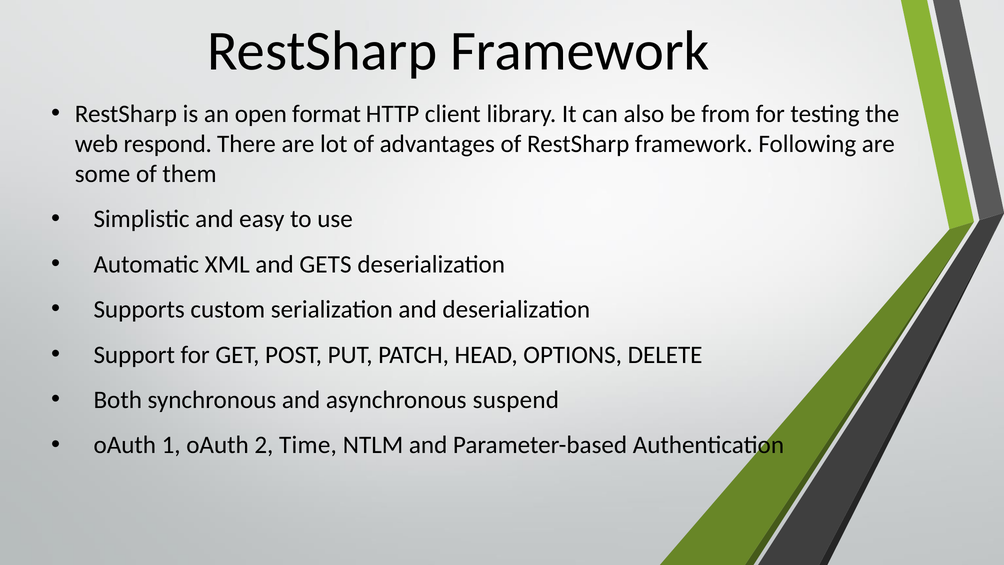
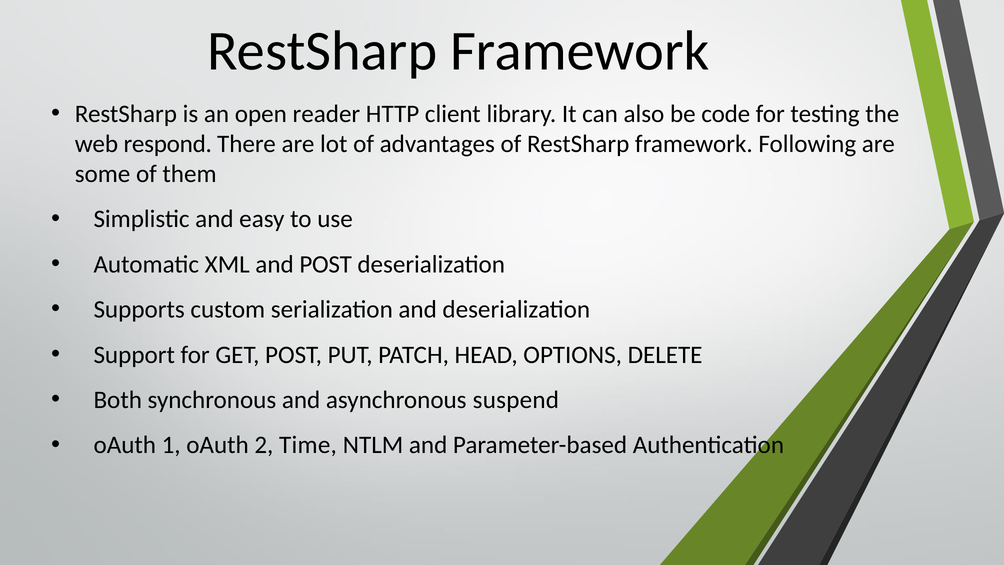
format: format -> reader
from: from -> code
and GETS: GETS -> POST
